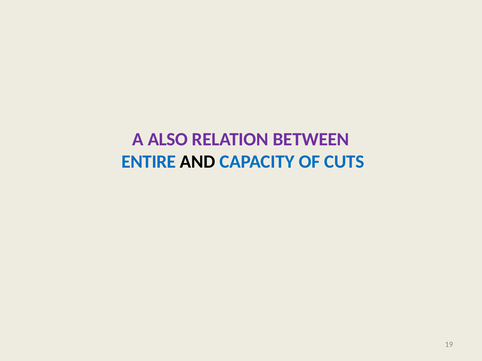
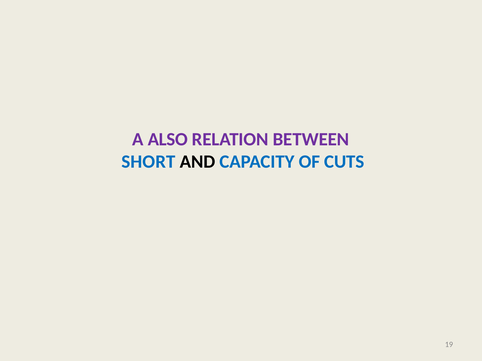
ENTIRE: ENTIRE -> SHORT
